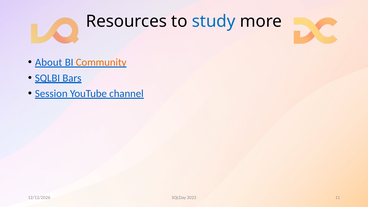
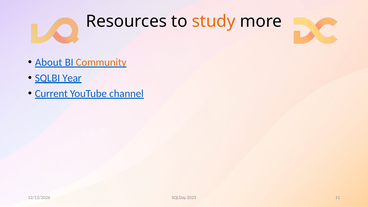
study colour: blue -> orange
Bars: Bars -> Year
Session: Session -> Current
